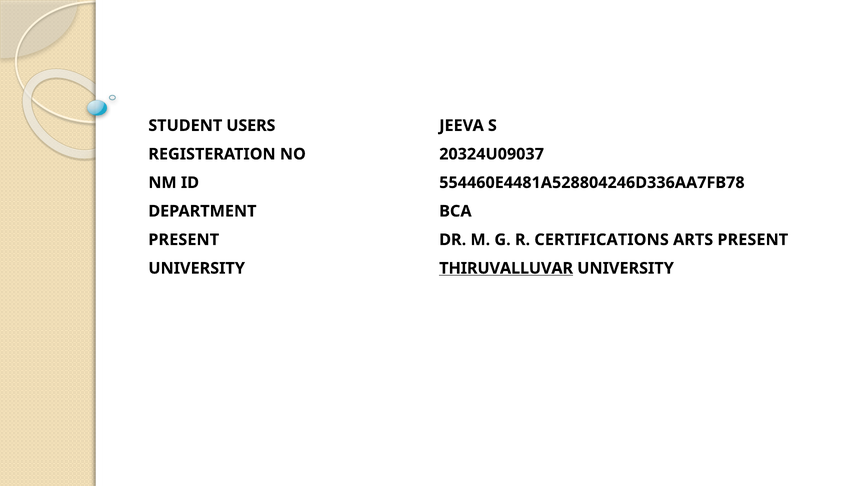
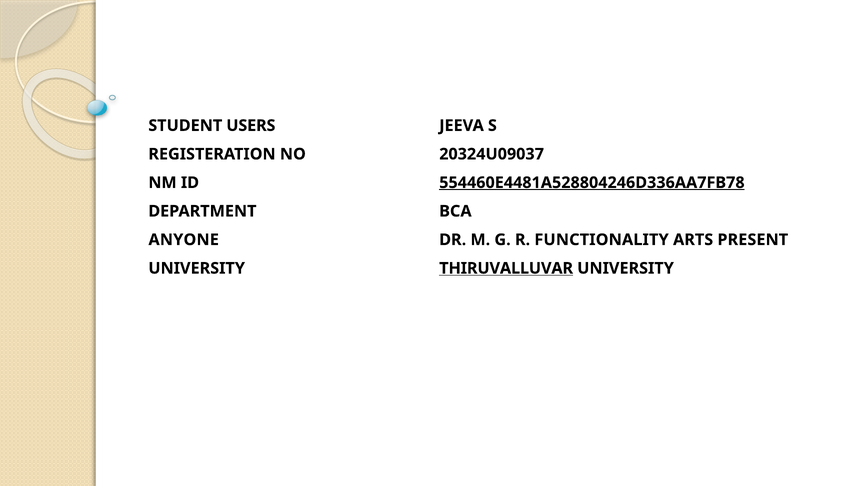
554460E4481A528804246D336AA7FB78 underline: none -> present
PRESENT at (184, 240): PRESENT -> ANYONE
CERTIFICATIONS: CERTIFICATIONS -> FUNCTIONALITY
